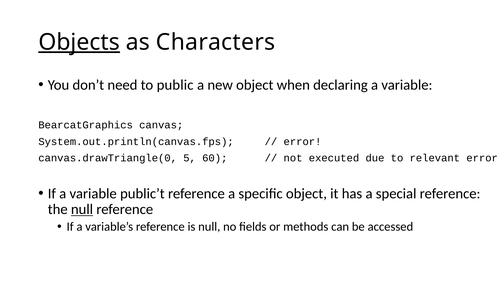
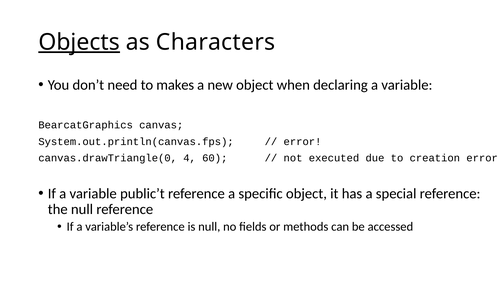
public: public -> makes
5: 5 -> 4
relevant: relevant -> creation
null at (82, 209) underline: present -> none
